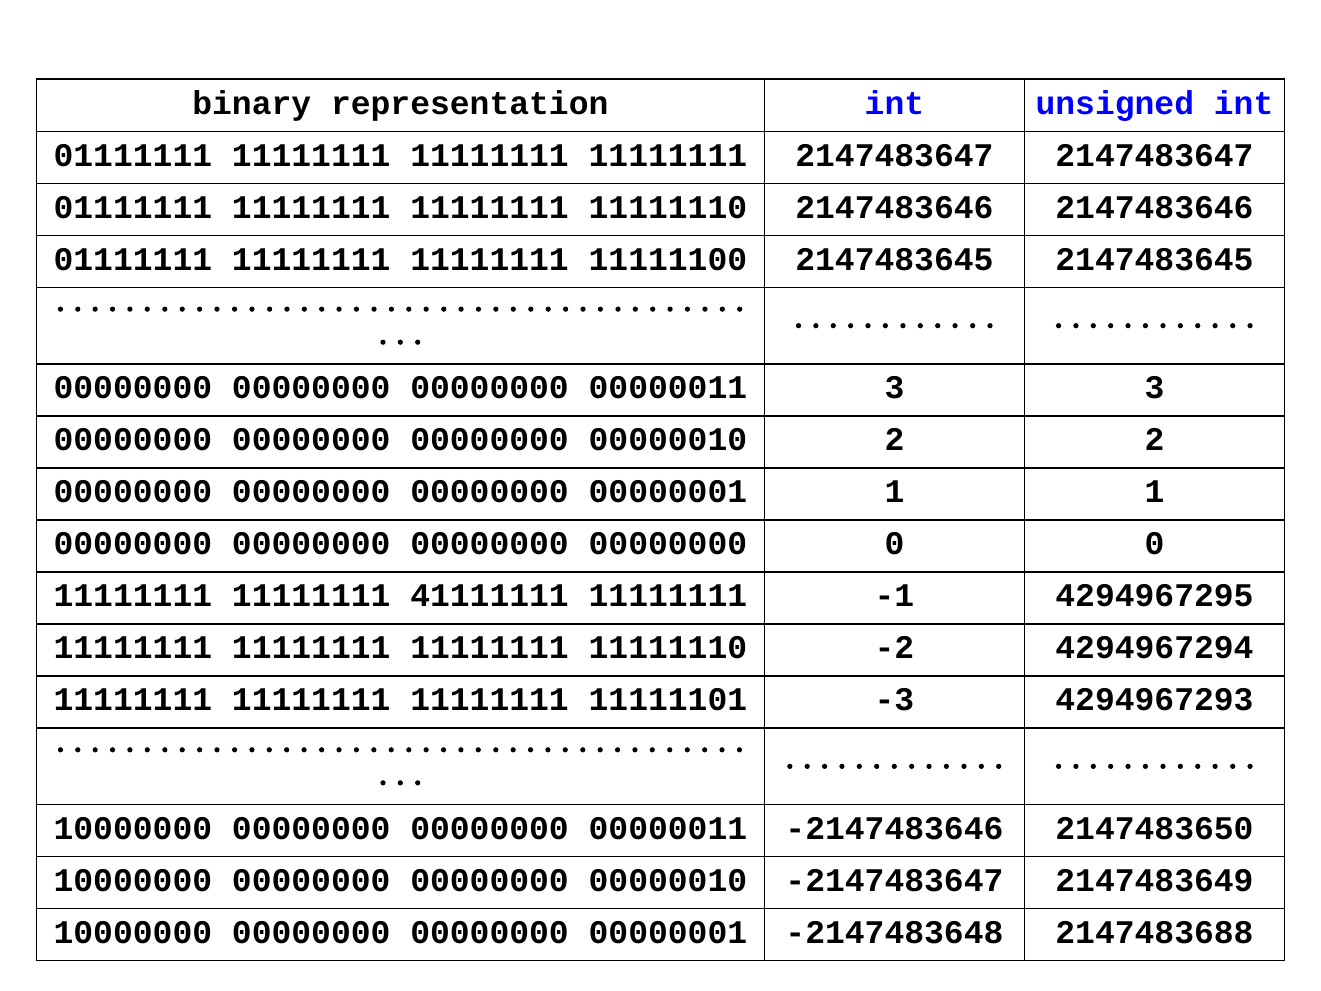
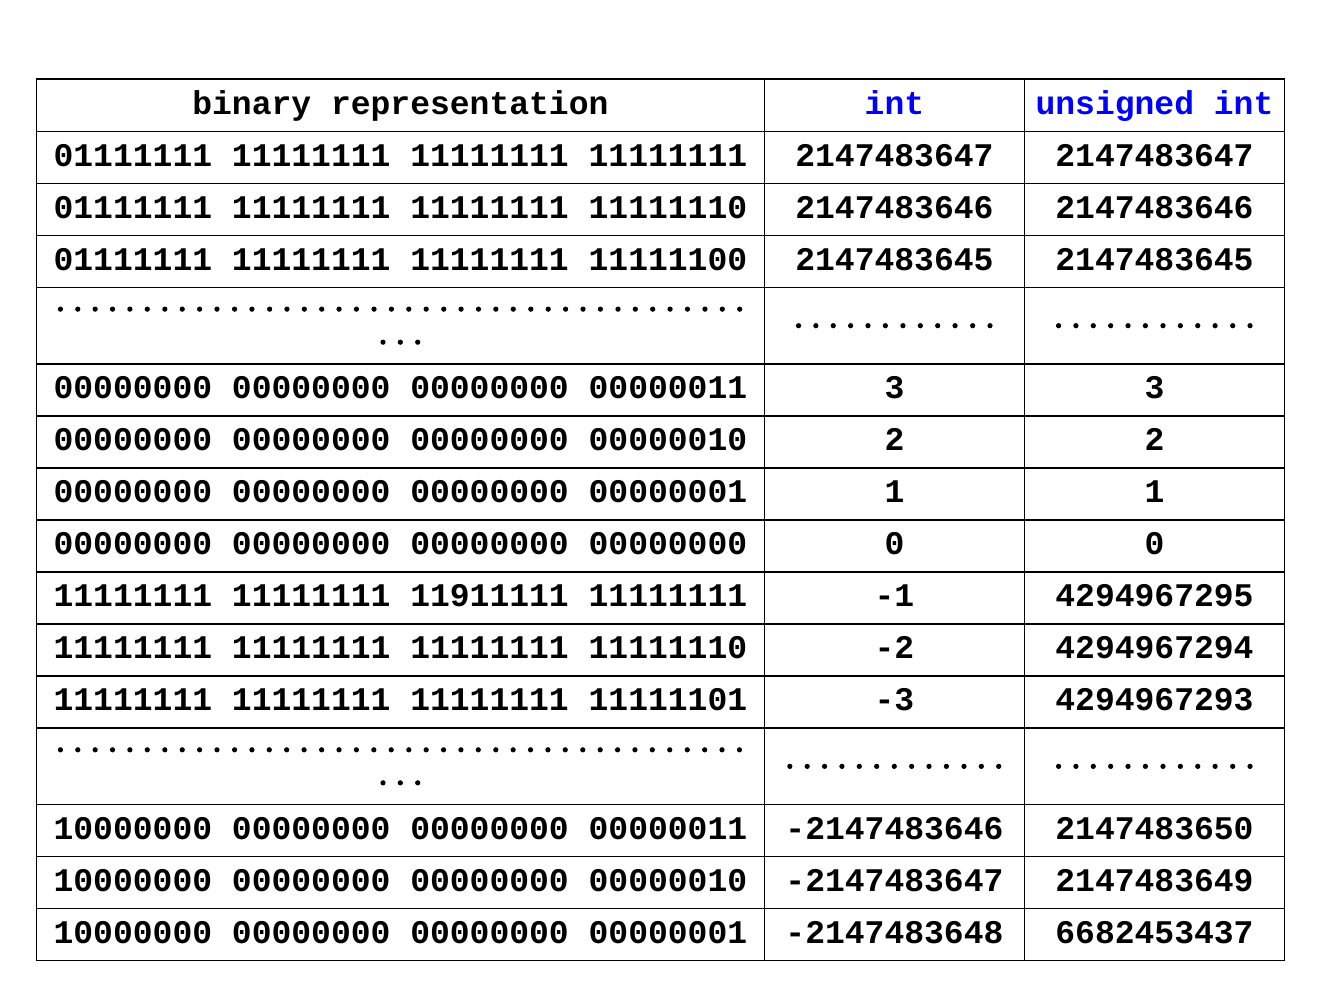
41111111: 41111111 -> 11911111
2147483688: 2147483688 -> 6682453437
